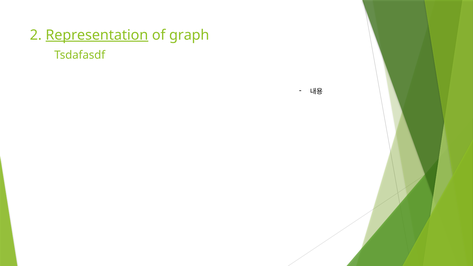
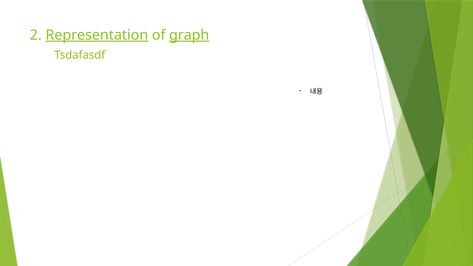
graph underline: none -> present
